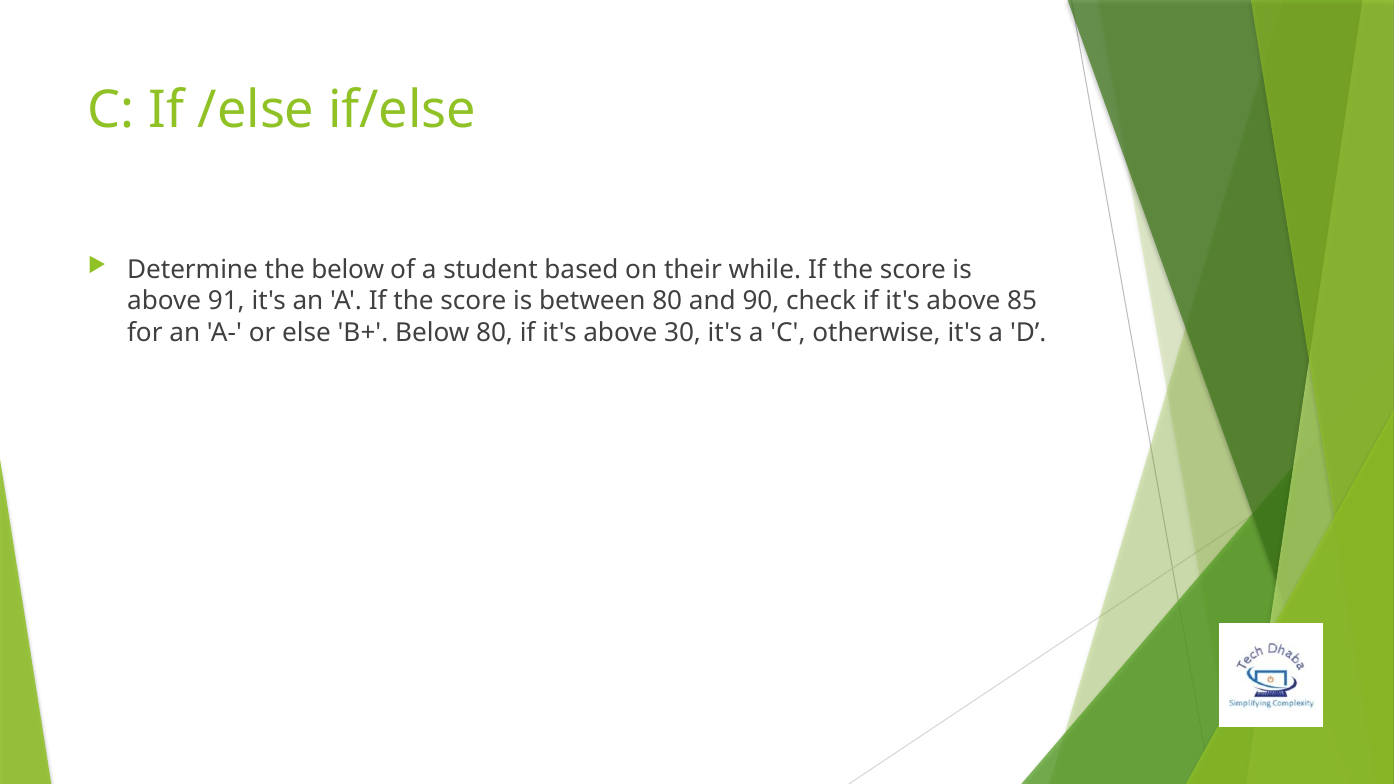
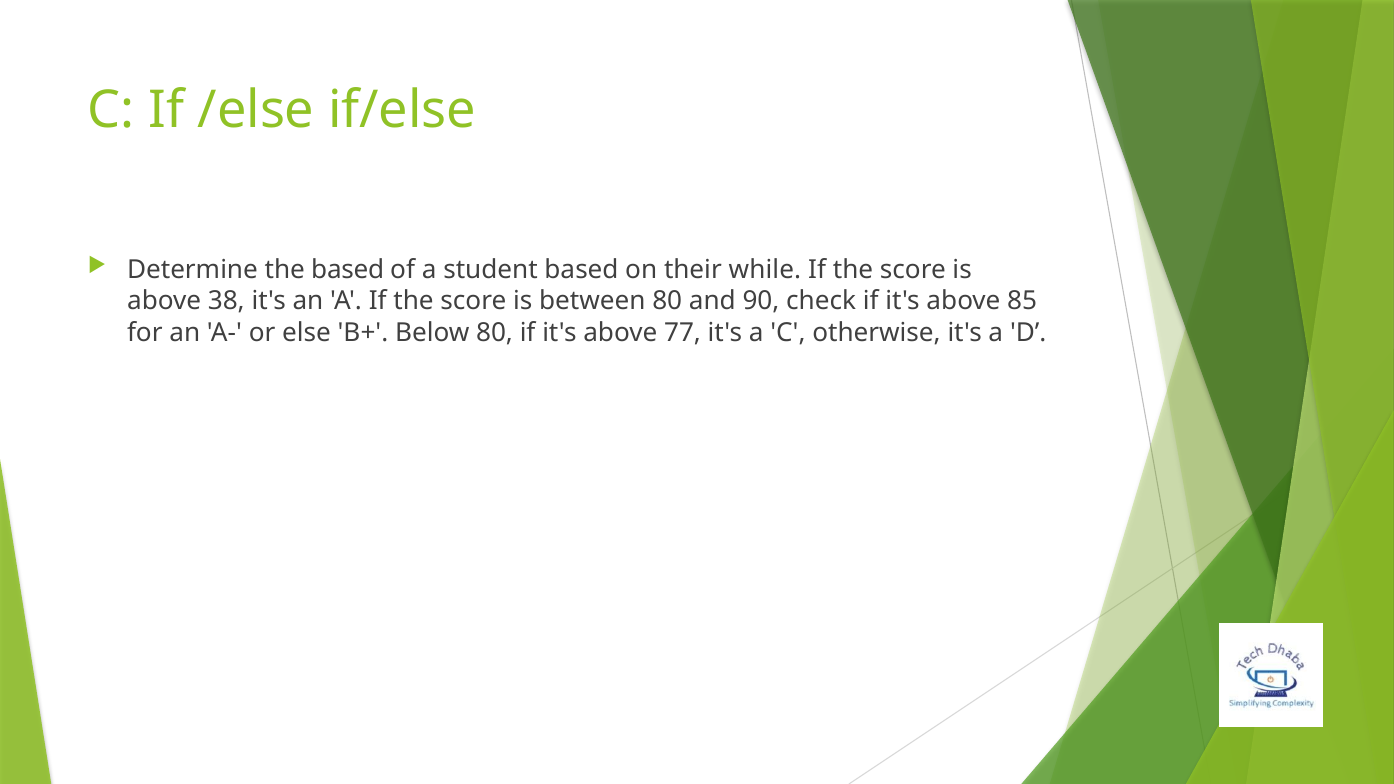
the below: below -> based
91: 91 -> 38
30: 30 -> 77
